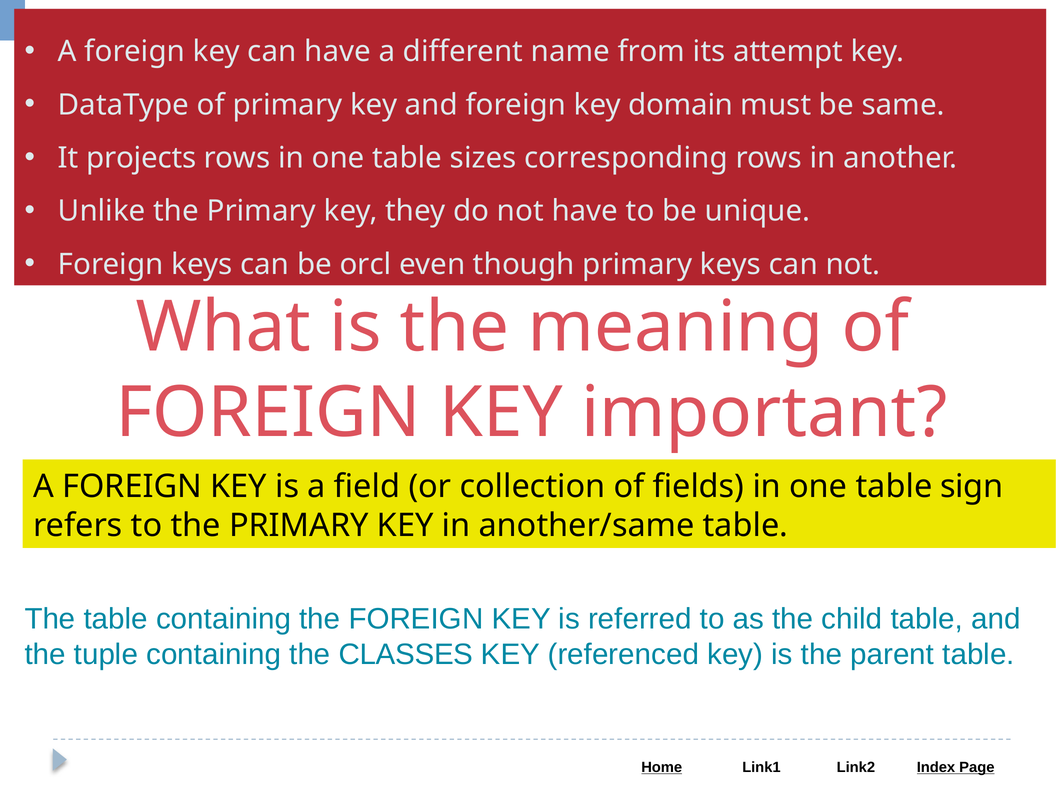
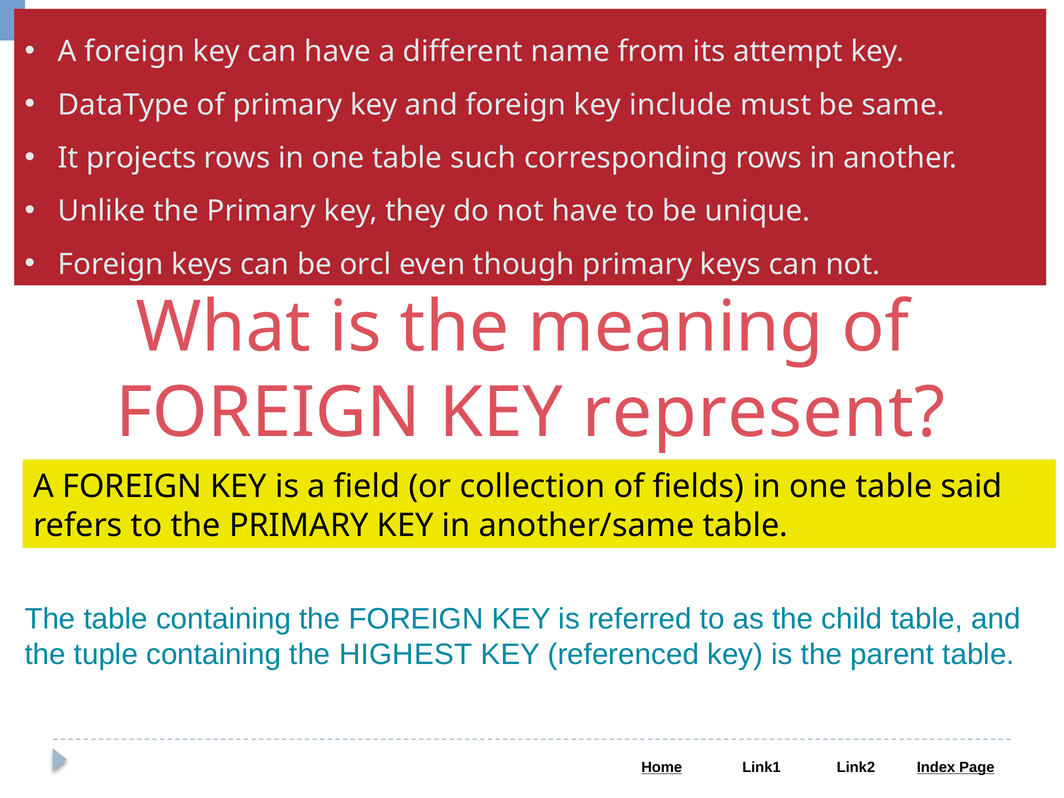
domain: domain -> include
sizes: sizes -> such
important: important -> represent
sign: sign -> said
CLASSES: CLASSES -> HIGHEST
